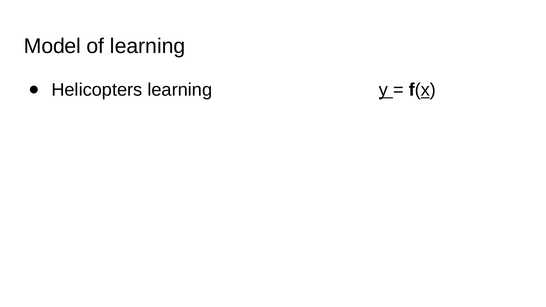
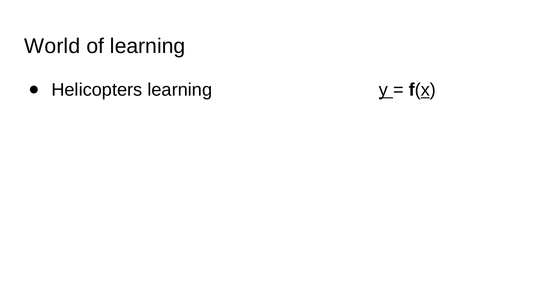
Model: Model -> World
